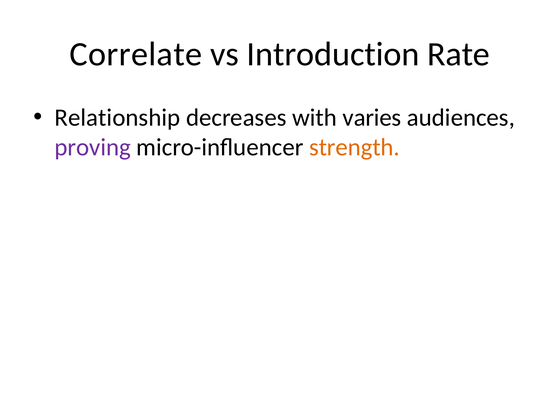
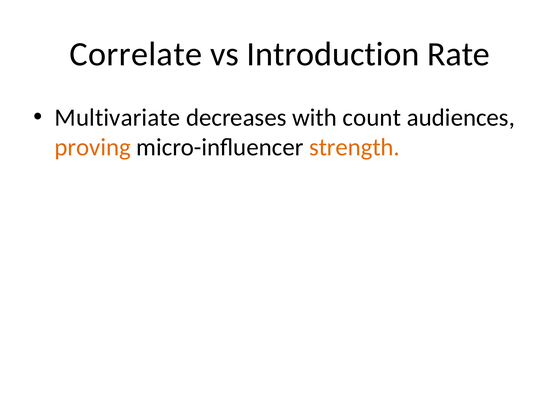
Relationship: Relationship -> Multivariate
varies: varies -> count
proving colour: purple -> orange
